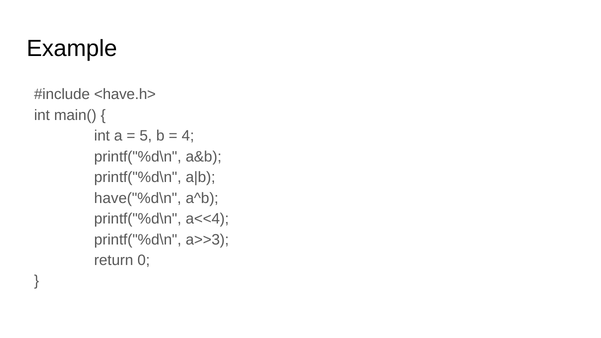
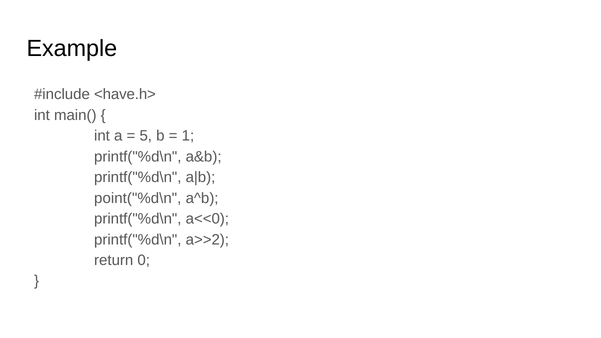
4: 4 -> 1
have("%d\n: have("%d\n -> point("%d\n
a<<4: a<<4 -> a<<0
a>>3: a>>3 -> a>>2
